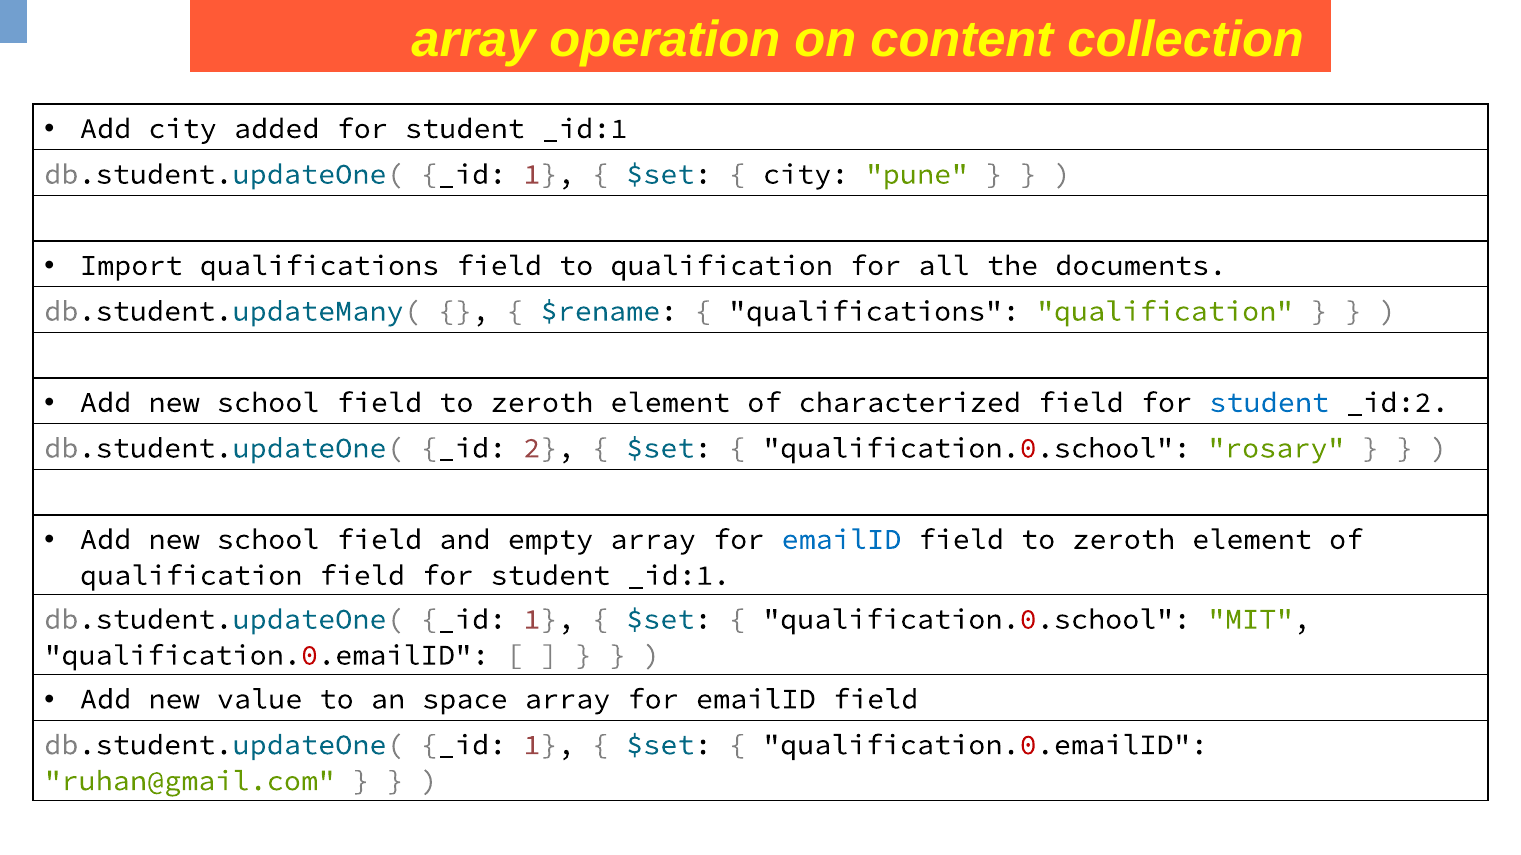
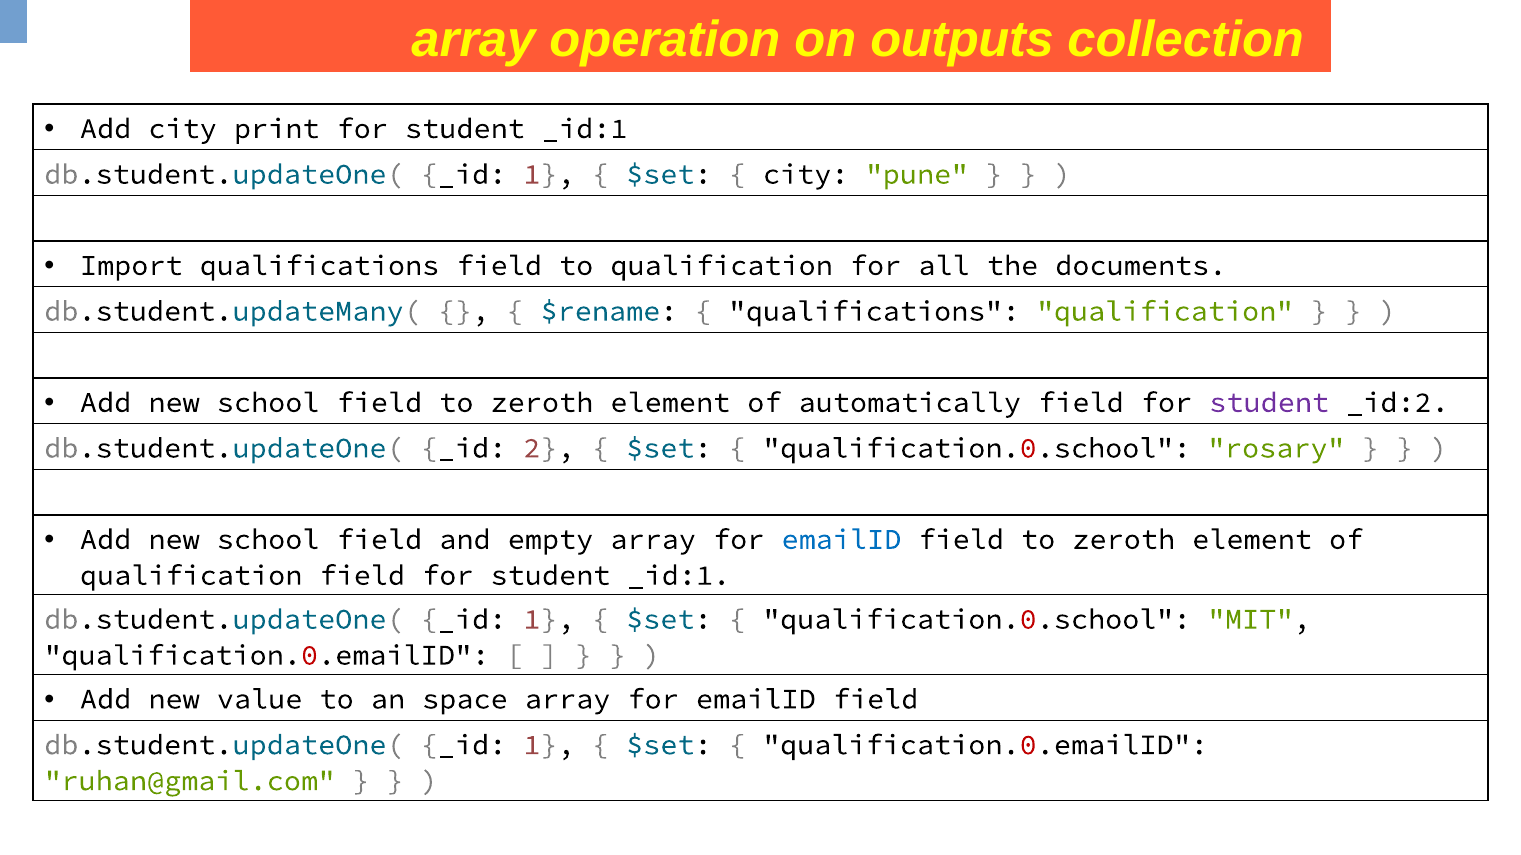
content: content -> outputs
added: added -> print
characterized: characterized -> automatically
student at (1269, 403) colour: blue -> purple
